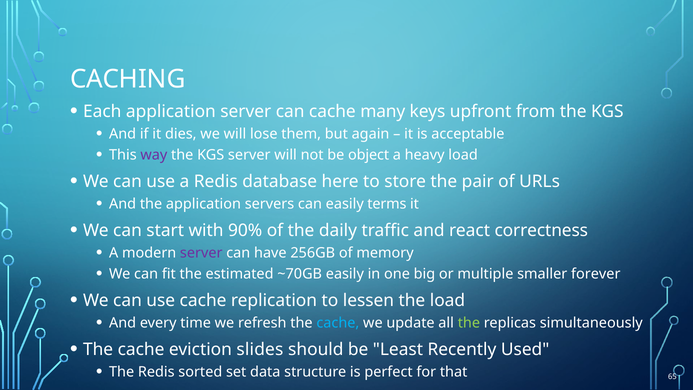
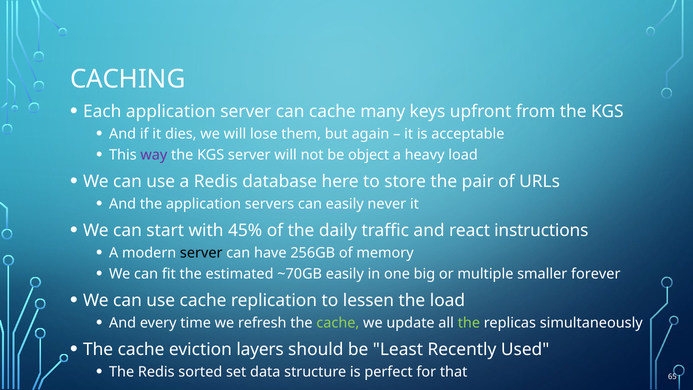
terms: terms -> never
90%: 90% -> 45%
correctness: correctness -> instructions
server at (201, 253) colour: purple -> black
cache at (338, 323) colour: light blue -> light green
slides: slides -> layers
